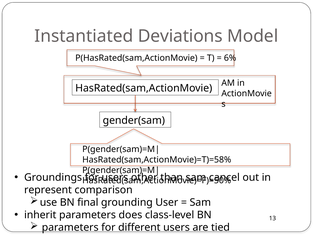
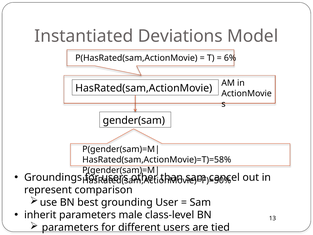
final: final -> best
does: does -> male
